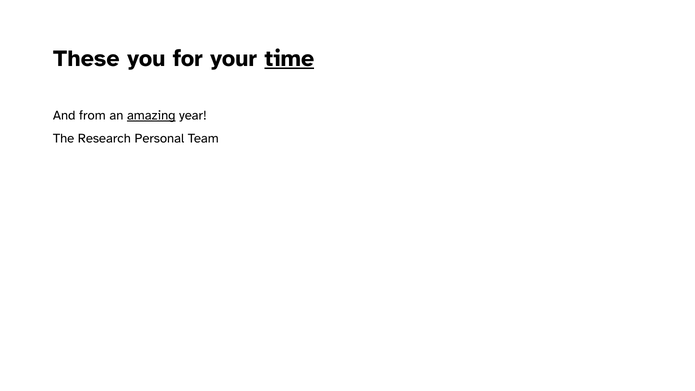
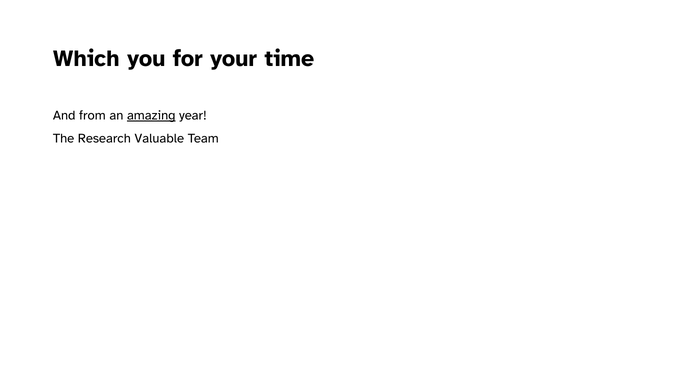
These: These -> Which
time underline: present -> none
Personal: Personal -> Valuable
